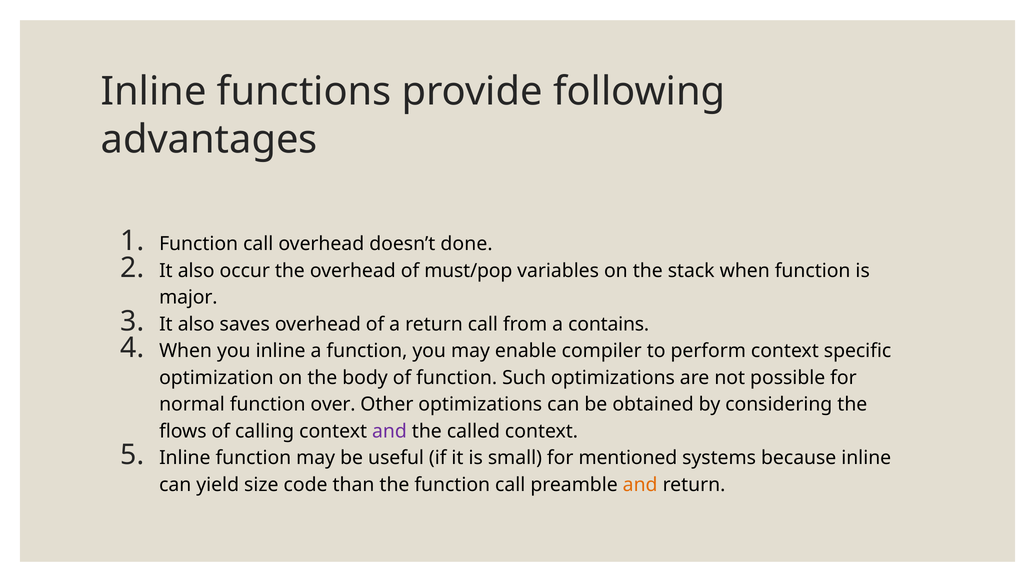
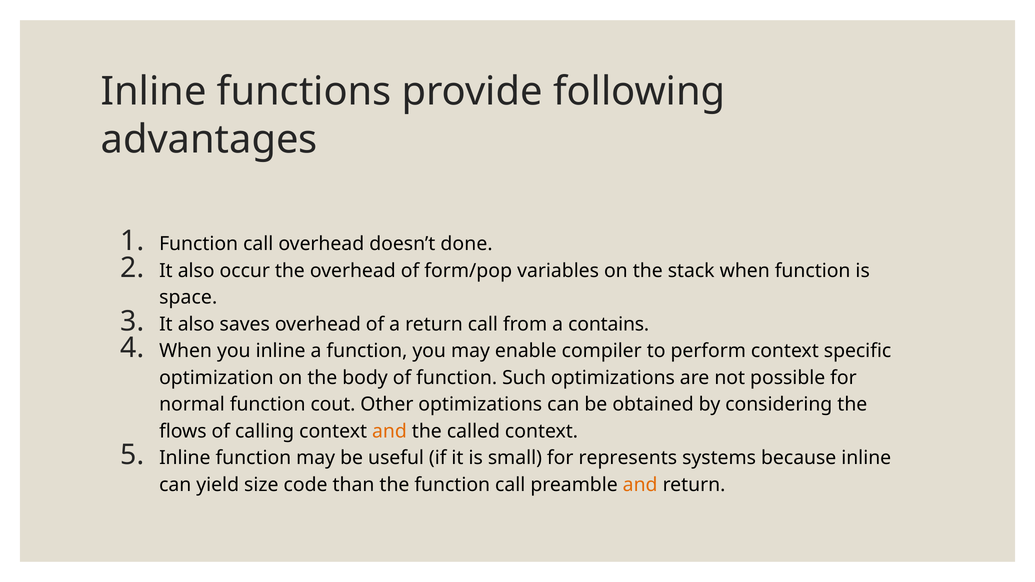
must/pop: must/pop -> form/pop
major: major -> space
over: over -> cout
and at (389, 431) colour: purple -> orange
mentioned: mentioned -> represents
